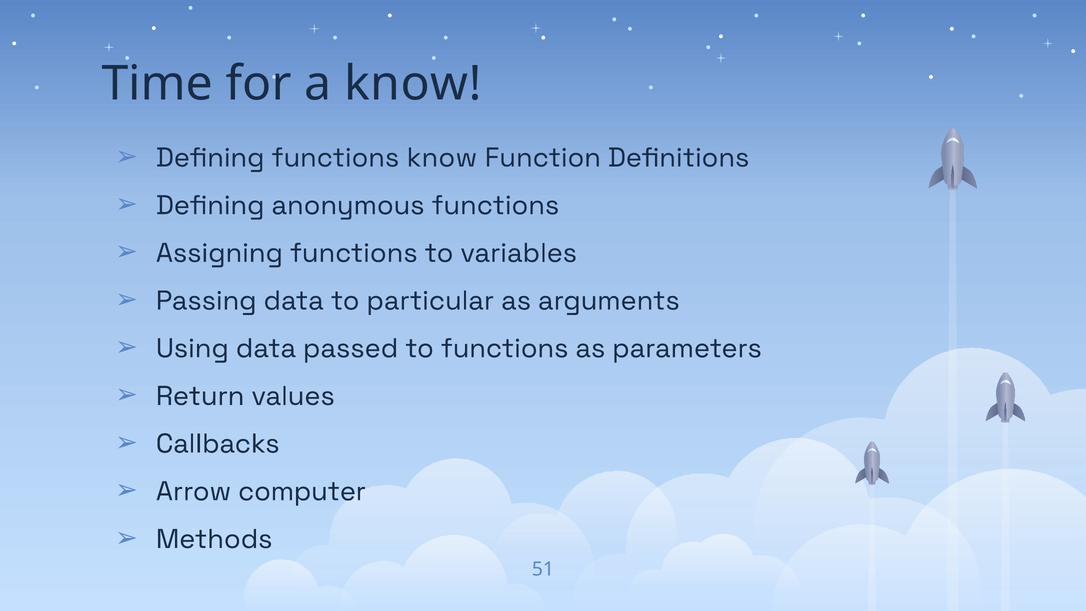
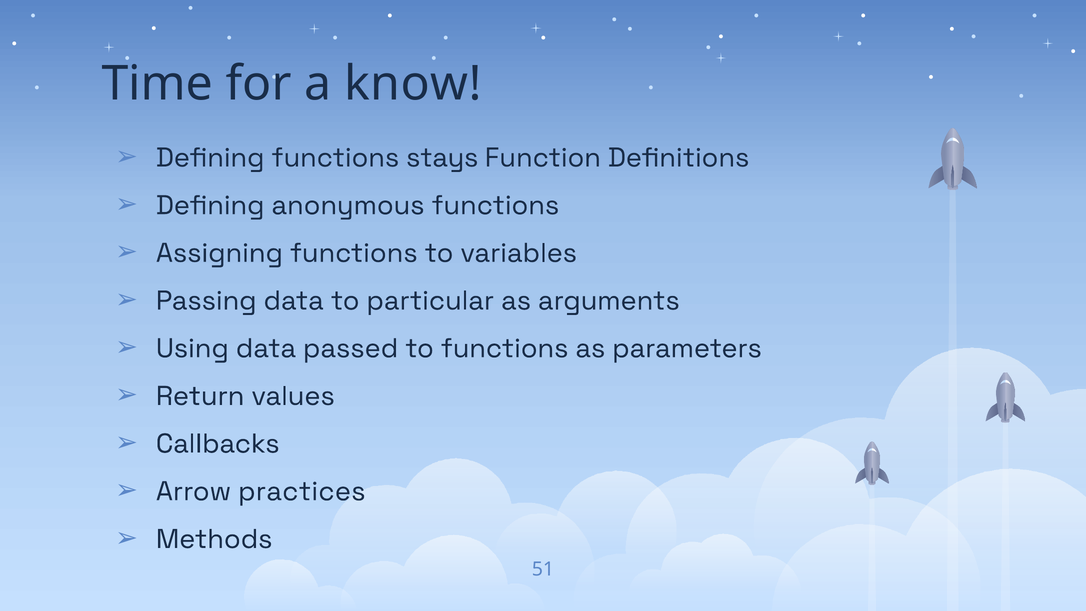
functions know: know -> stays
computer: computer -> practices
